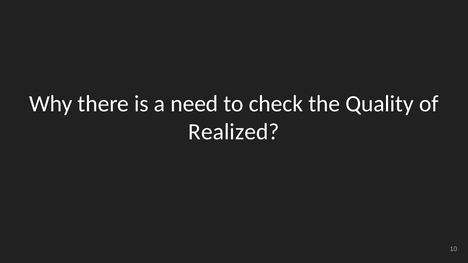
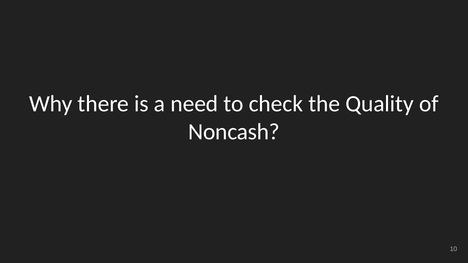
Realized: Realized -> Noncash
